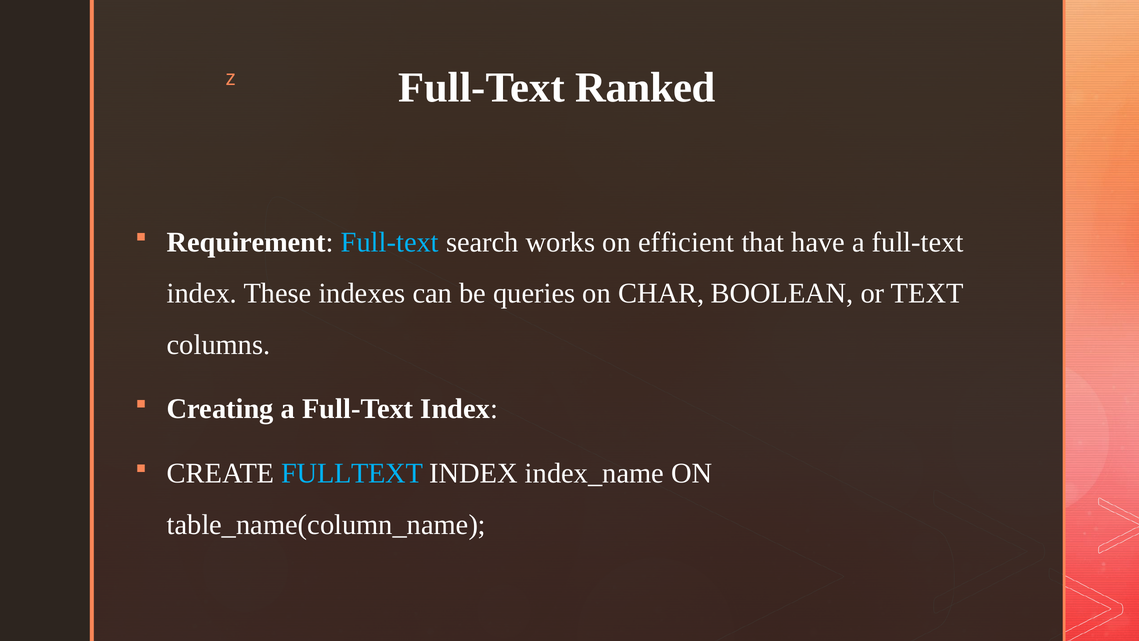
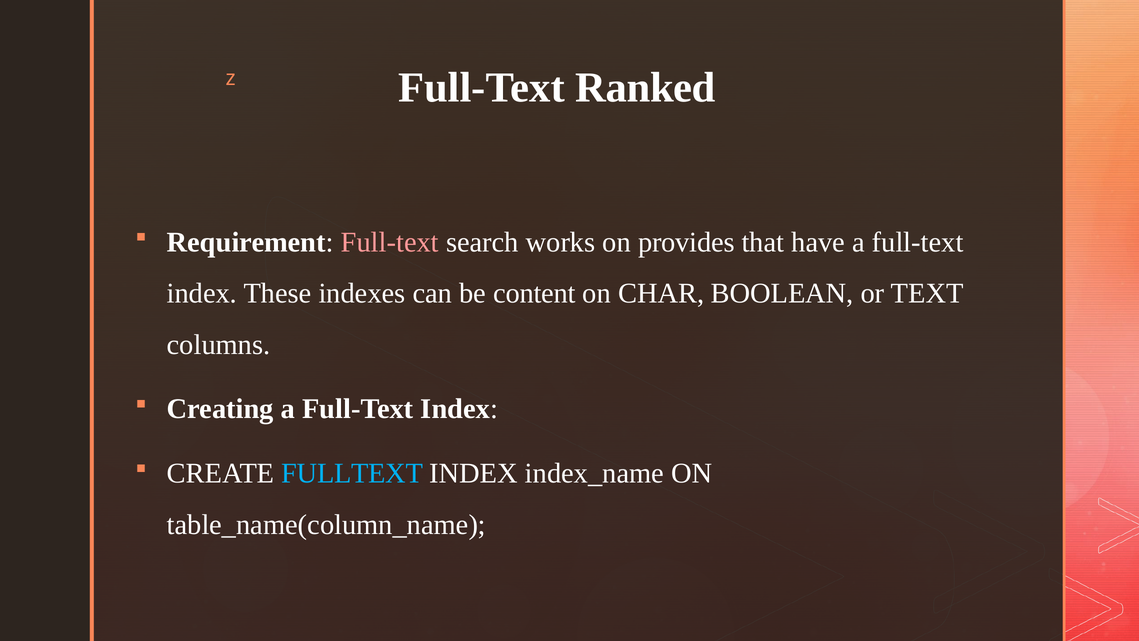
Full-text at (390, 242) colour: light blue -> pink
efficient: efficient -> provides
queries: queries -> content
